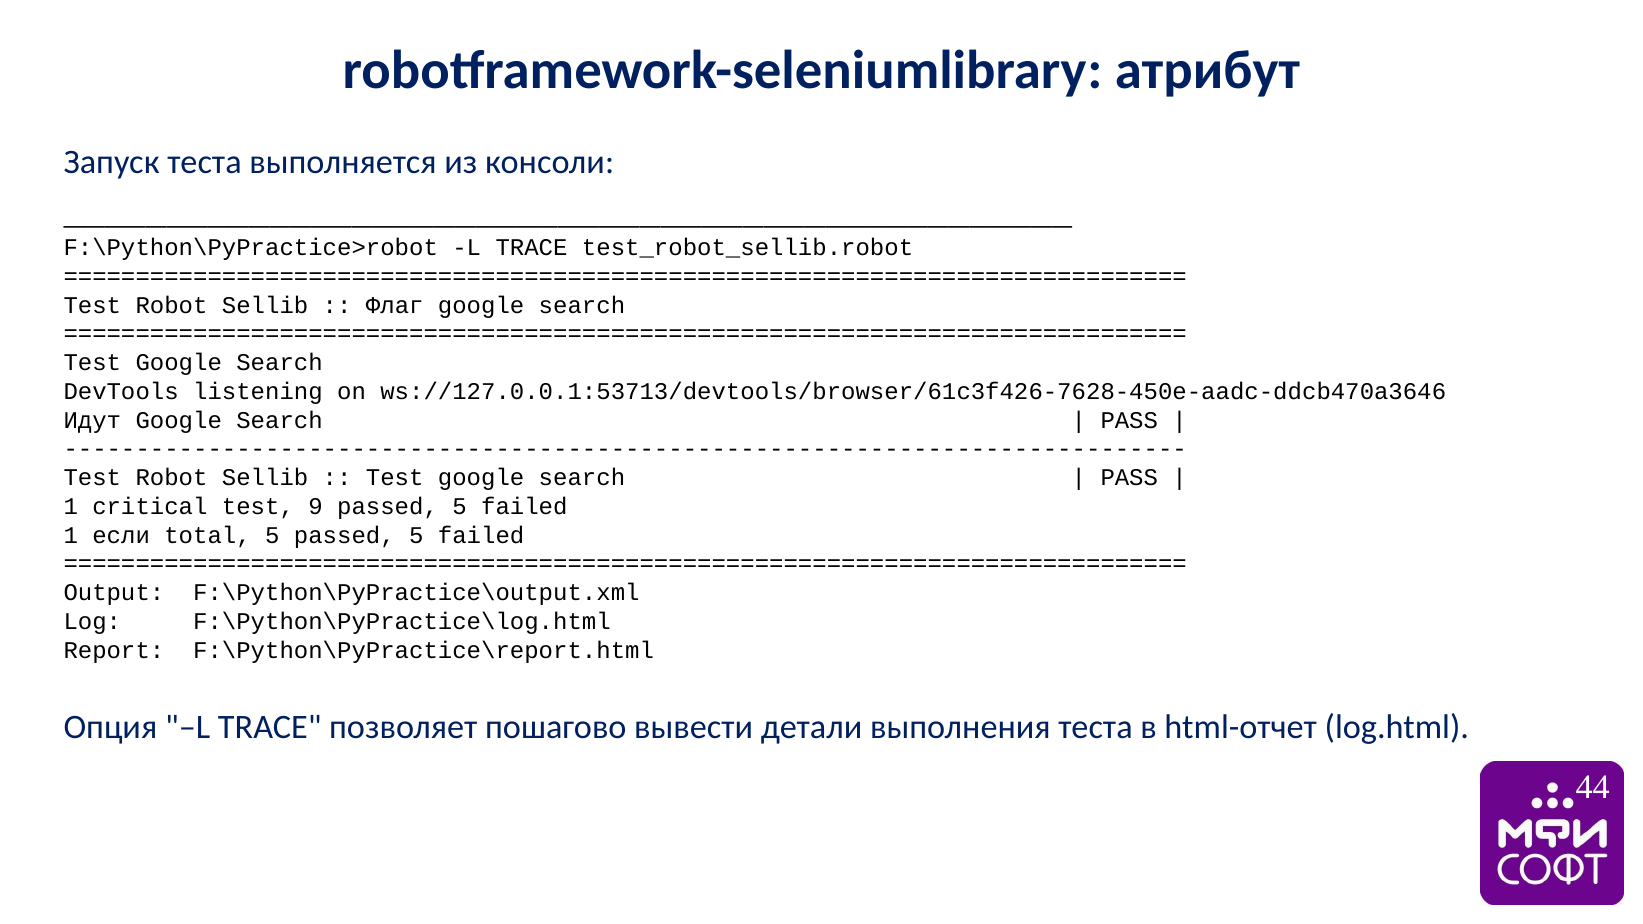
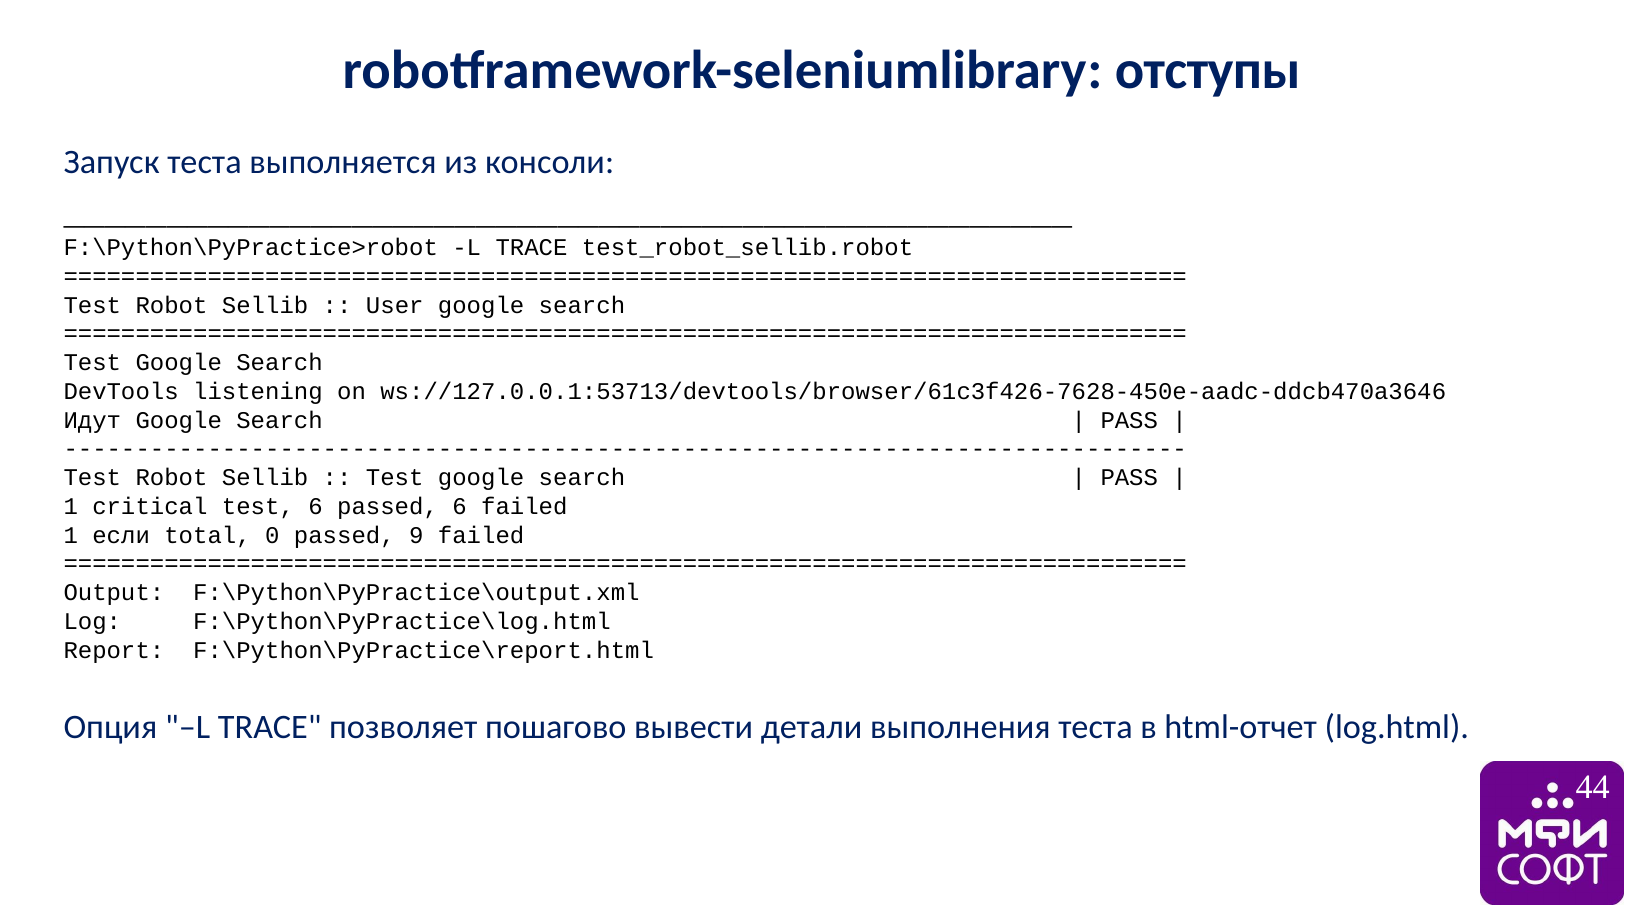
атрибут: атрибут -> отступы
Флаг: Флаг -> User
test 9: 9 -> 6
5 at (459, 507): 5 -> 6
total 5: 5 -> 0
5 at (416, 535): 5 -> 9
